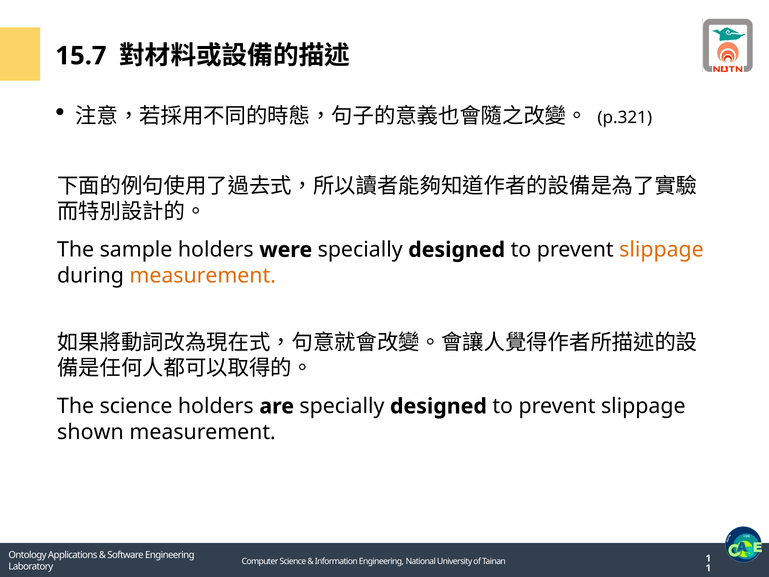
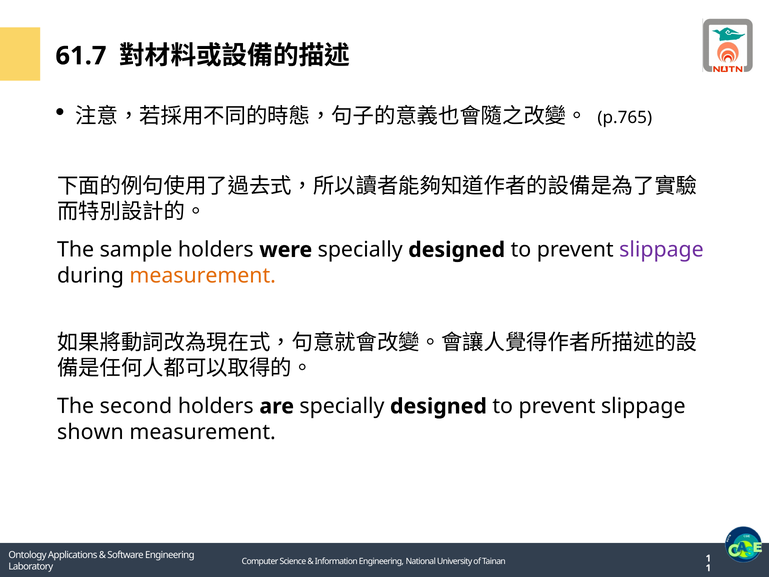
15.7: 15.7 -> 61.7
p.321: p.321 -> p.765
slippage at (661, 250) colour: orange -> purple
The science: science -> second
